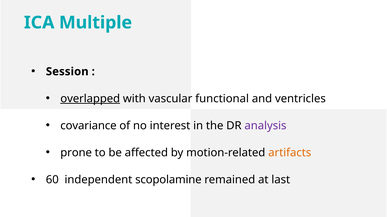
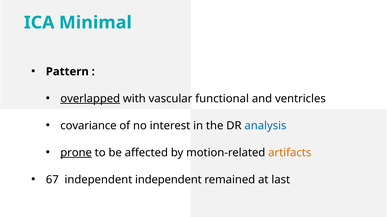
Multiple: Multiple -> Minimal
Session: Session -> Pattern
analysis colour: purple -> blue
prone underline: none -> present
60: 60 -> 67
independent scopolamine: scopolamine -> independent
